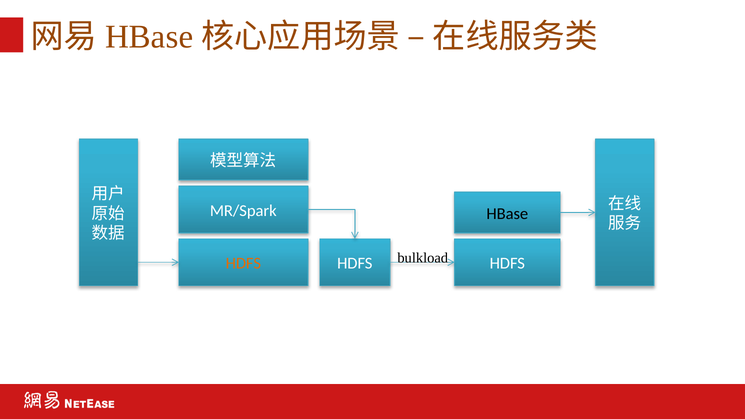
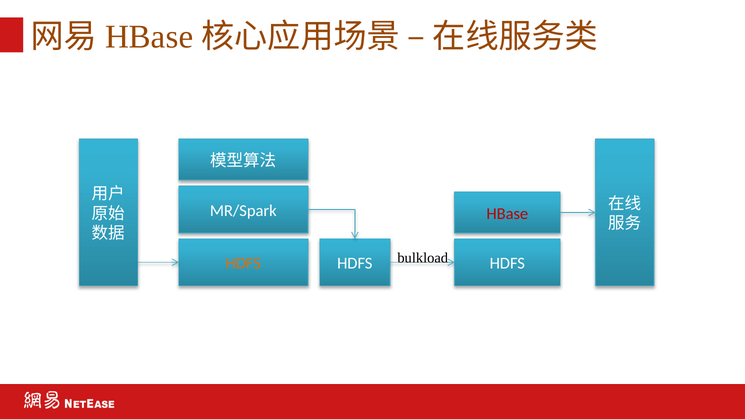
HBase at (507, 214) colour: black -> red
